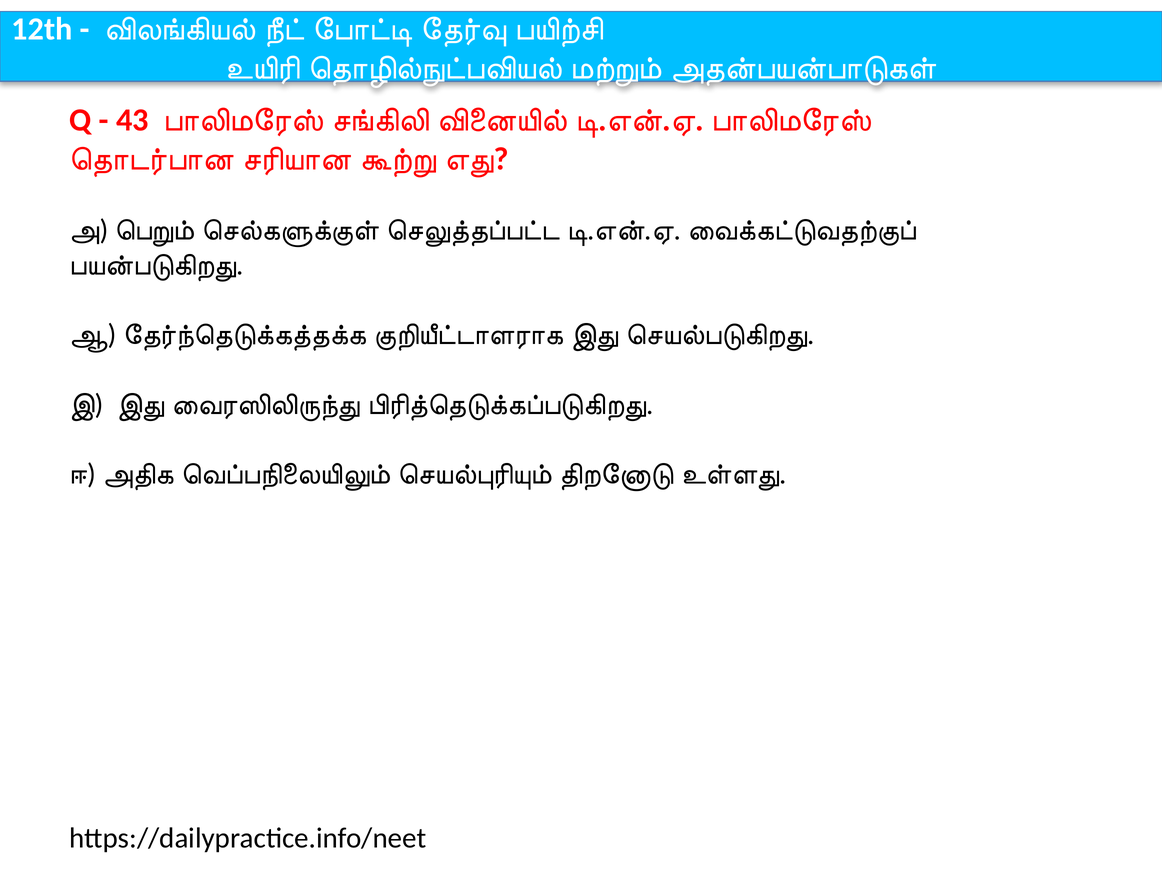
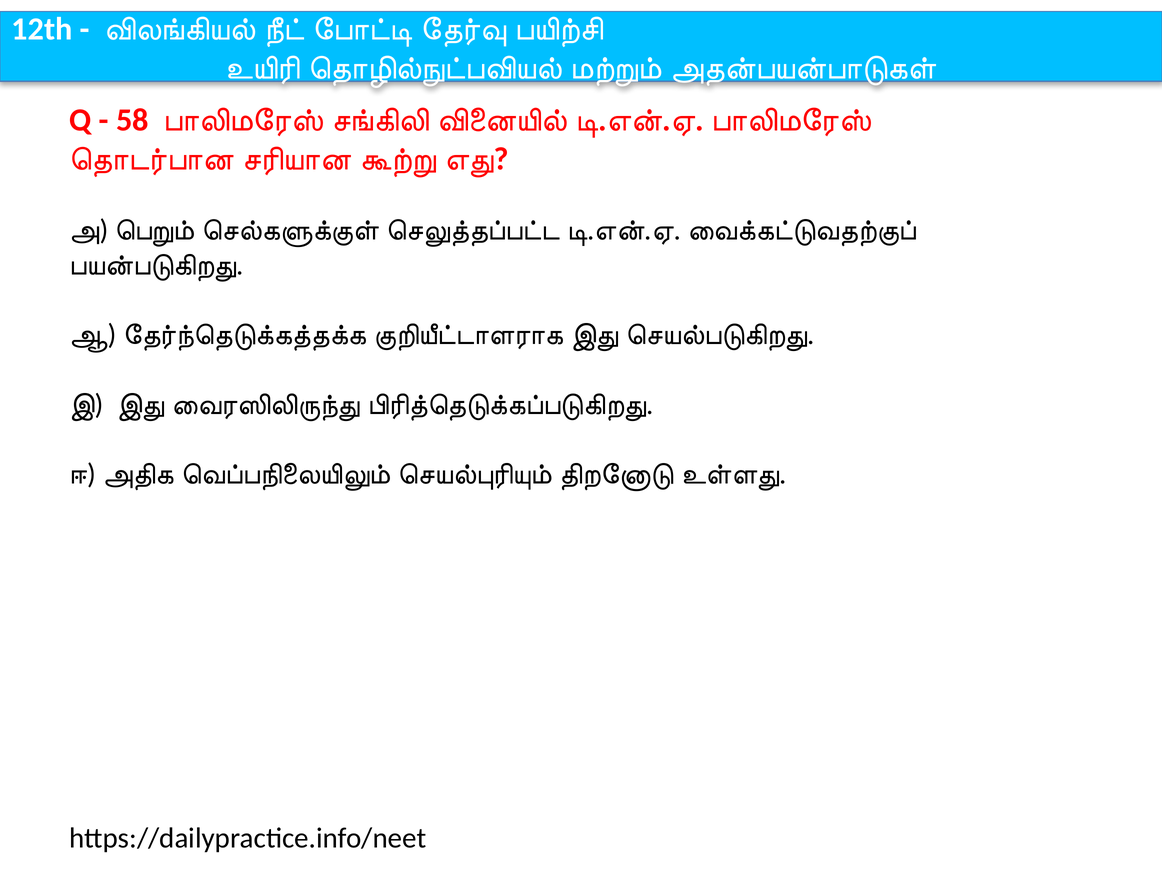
43: 43 -> 58
